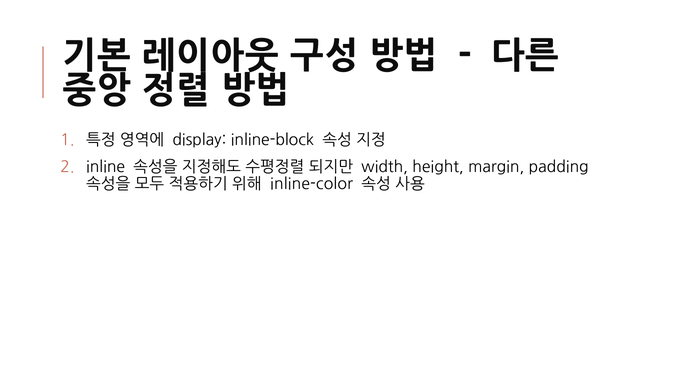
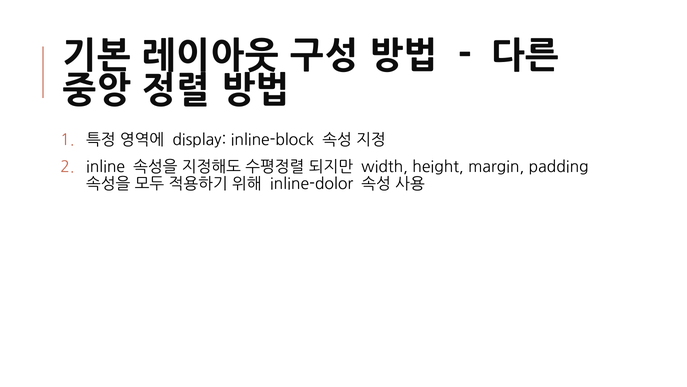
inline-color: inline-color -> inline-dolor
